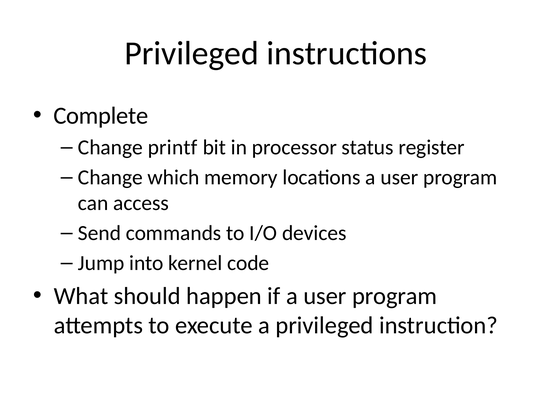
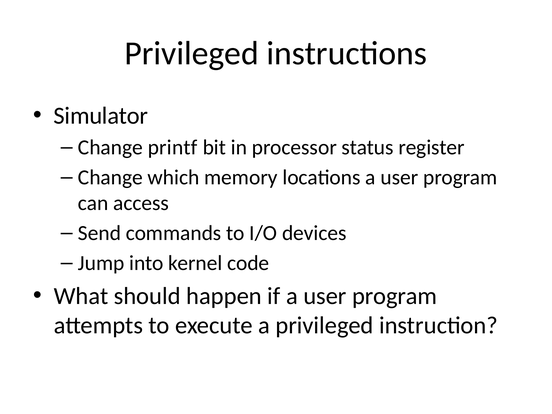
Complete: Complete -> Simulator
